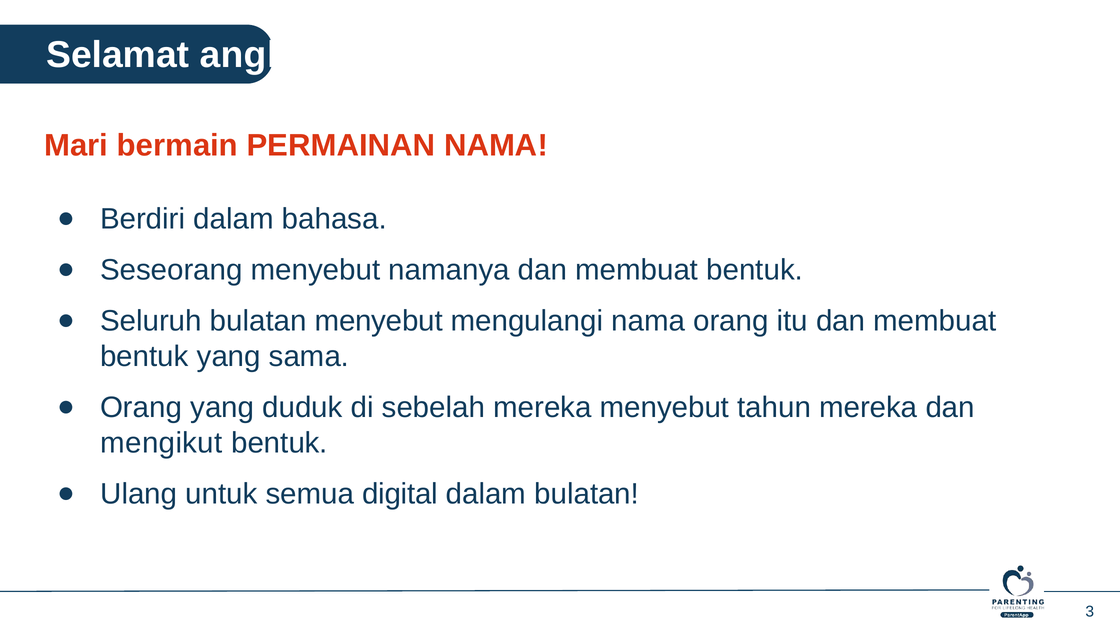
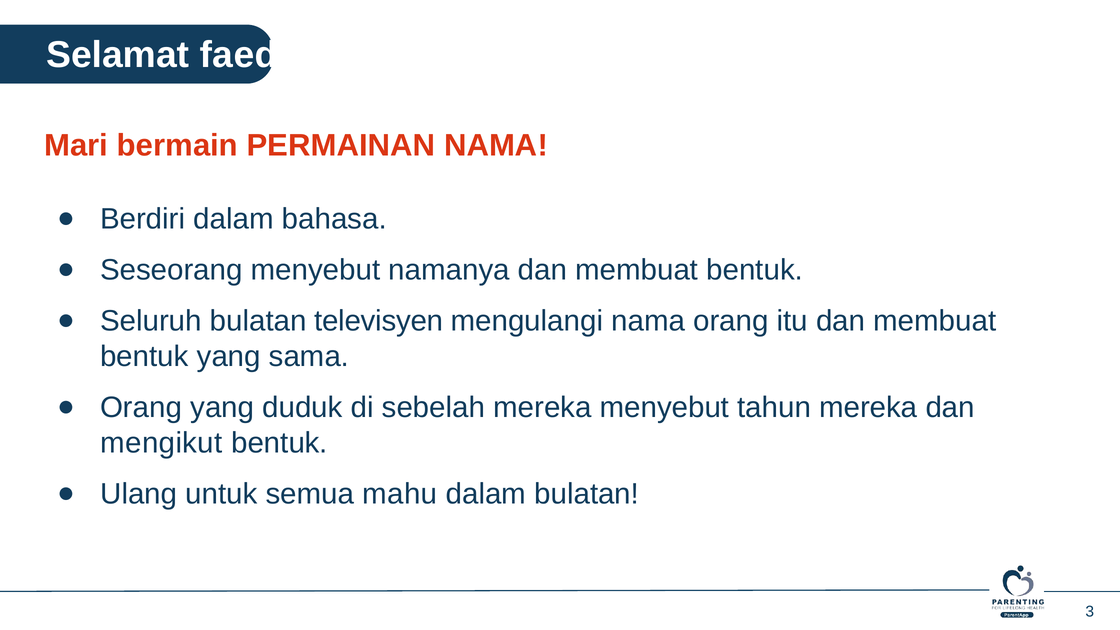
angkat: angkat -> faedah
bulatan menyebut: menyebut -> televisyen
digital: digital -> mahu
